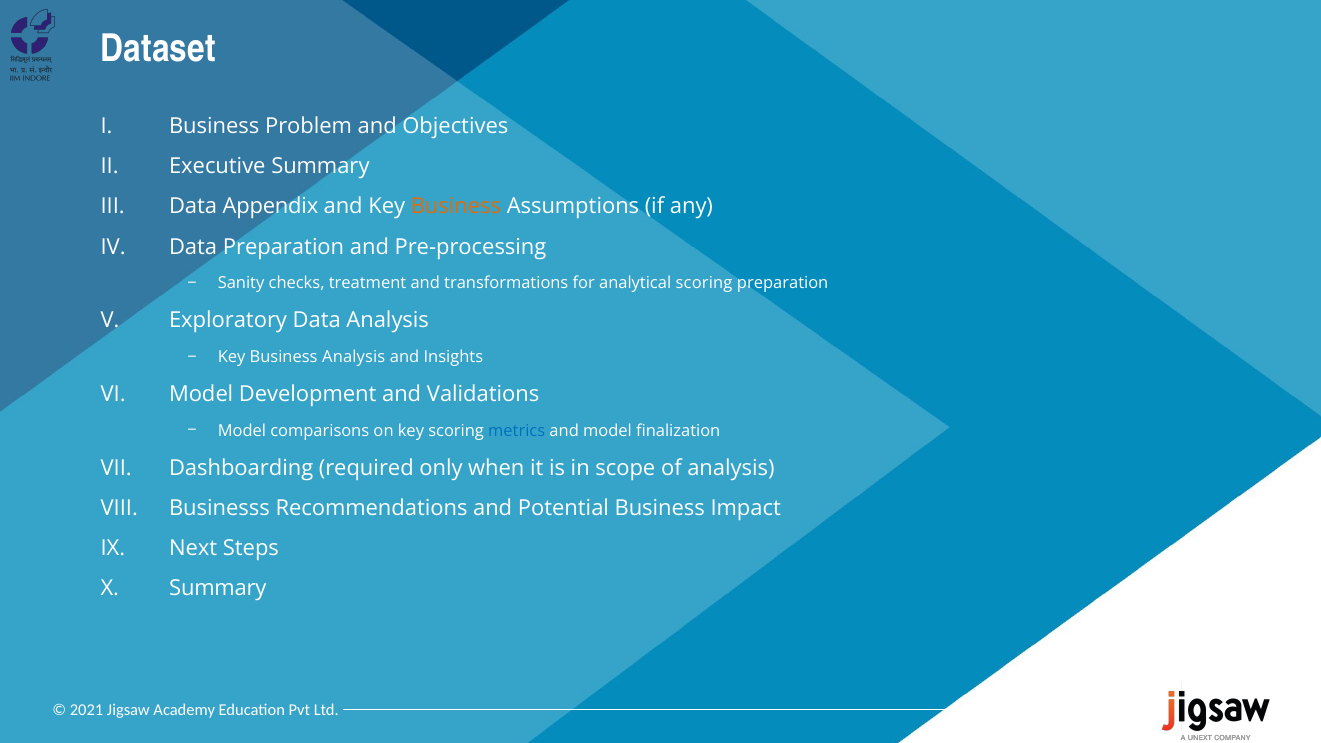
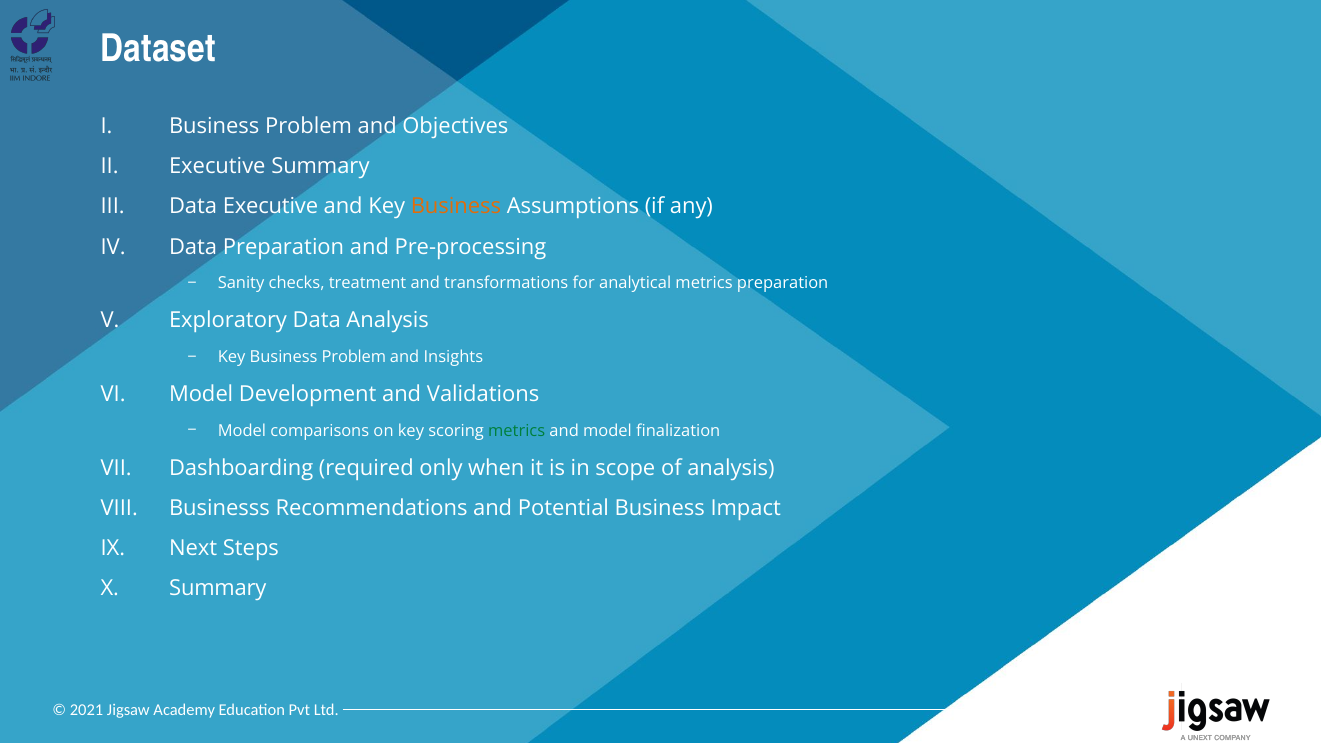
Data Appendix: Appendix -> Executive
analytical scoring: scoring -> metrics
Key Business Analysis: Analysis -> Problem
metrics at (517, 431) colour: blue -> green
